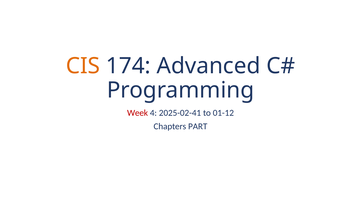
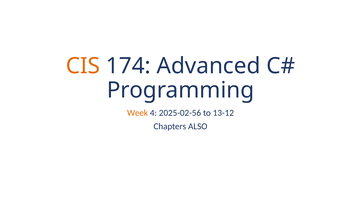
Week colour: red -> orange
2025-02-41: 2025-02-41 -> 2025-02-56
01-12: 01-12 -> 13-12
PART: PART -> ALSO
